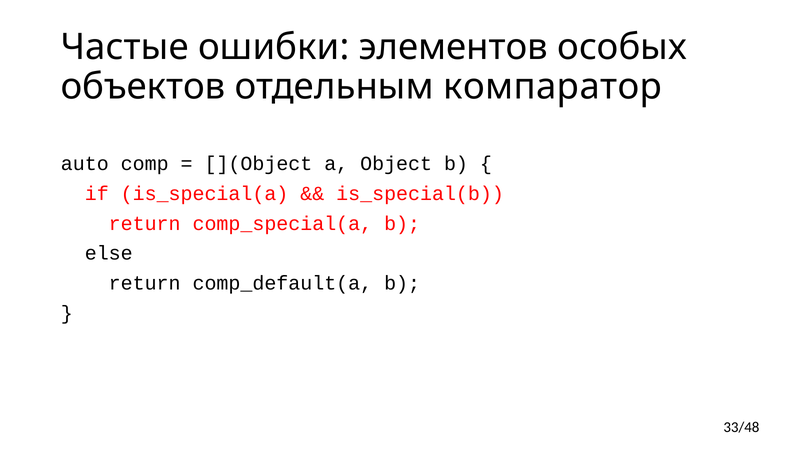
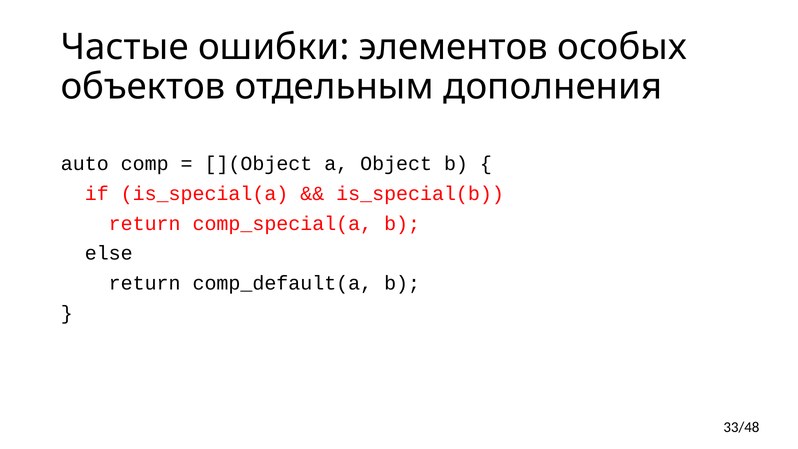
компаратор: компаратор -> дополнения
